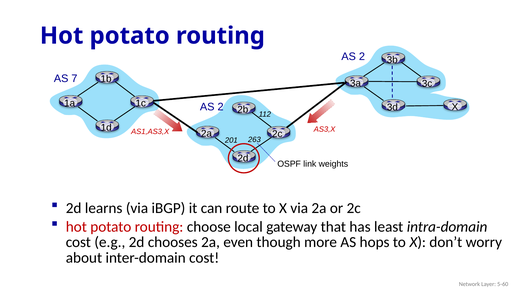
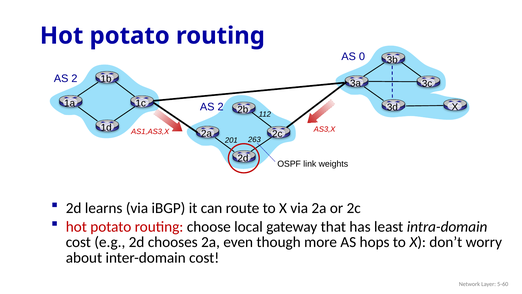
2 at (362, 57): 2 -> 0
7 at (74, 78): 7 -> 2
